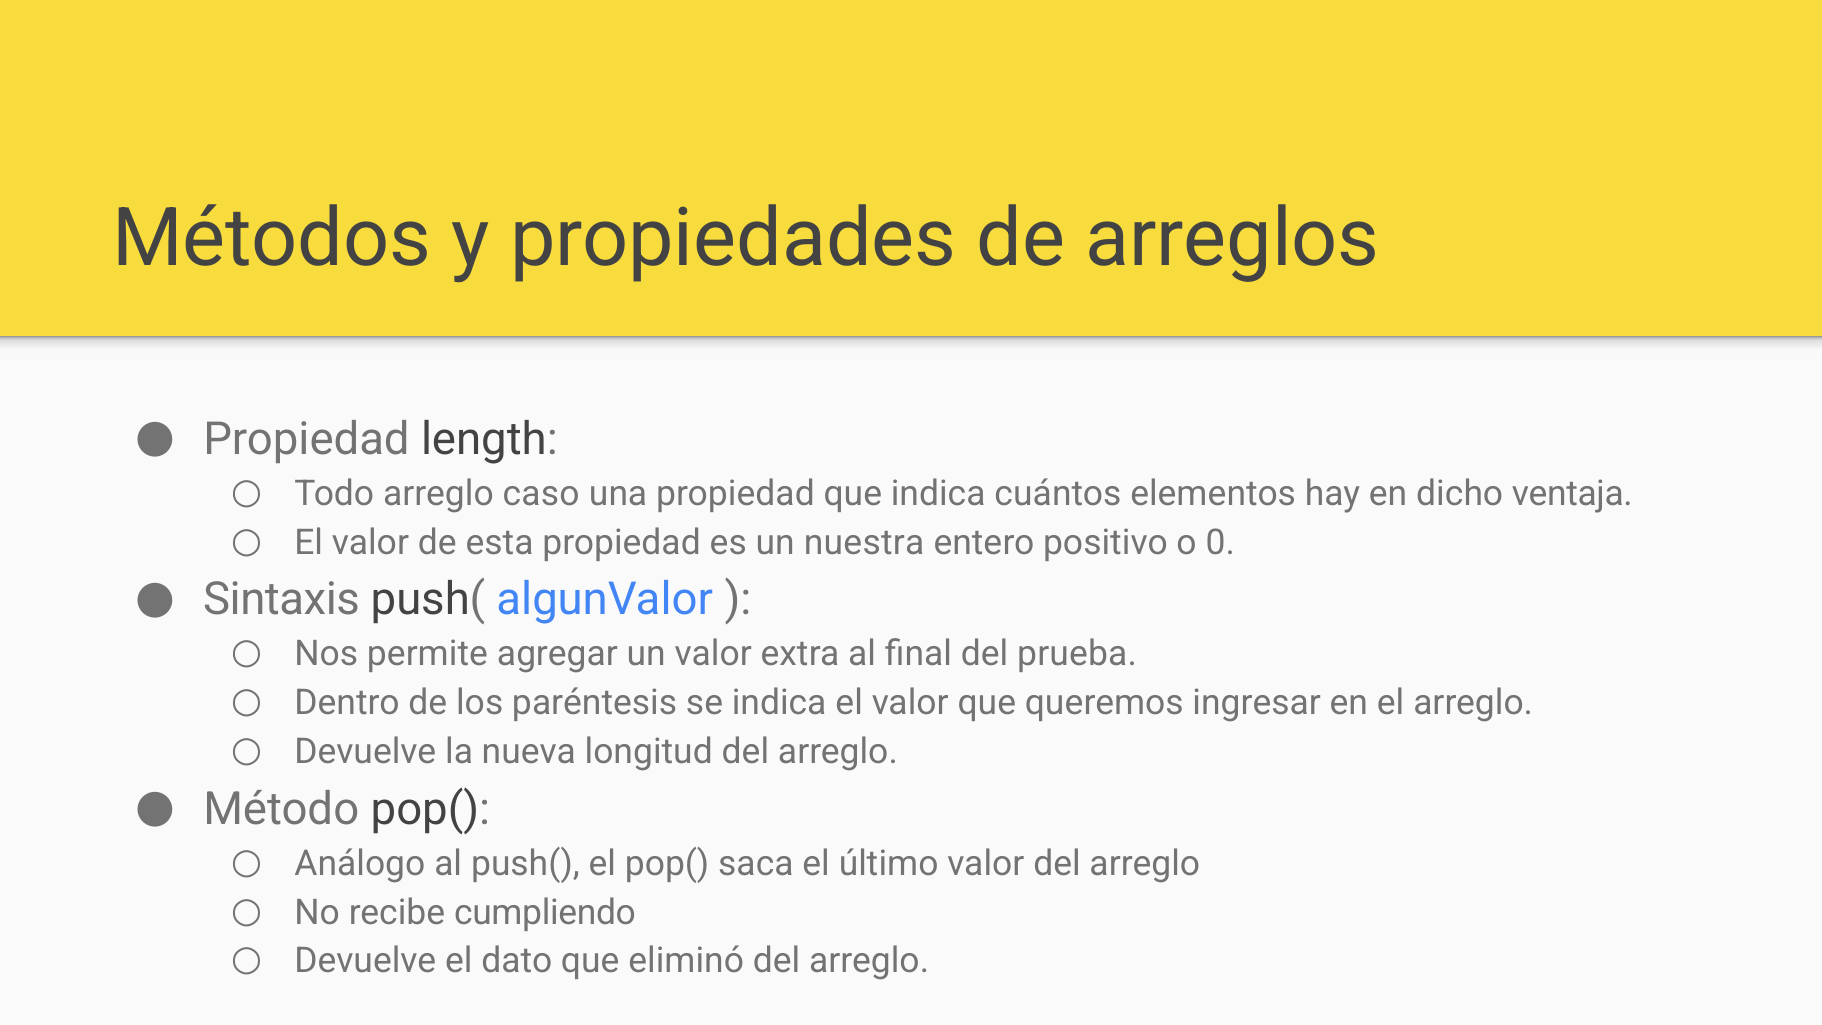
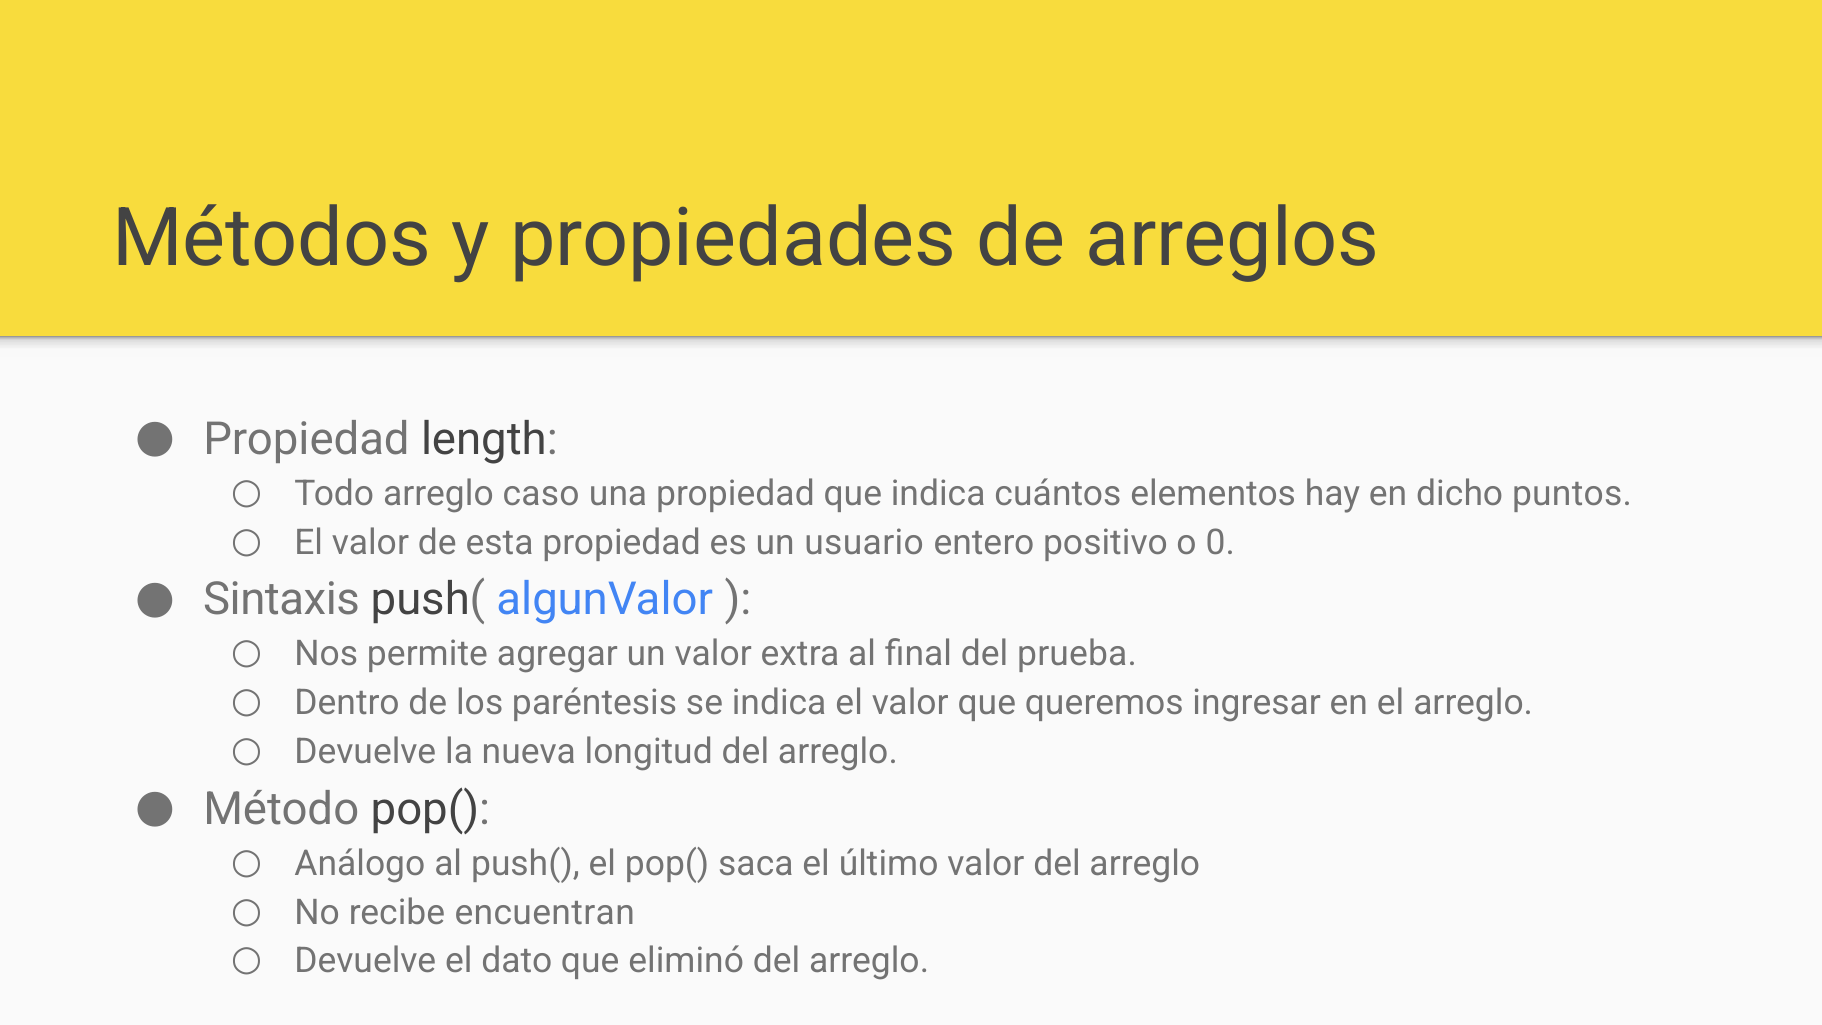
ventaja: ventaja -> puntos
nuestra: nuestra -> usuario
cumpliendo: cumpliendo -> encuentran
